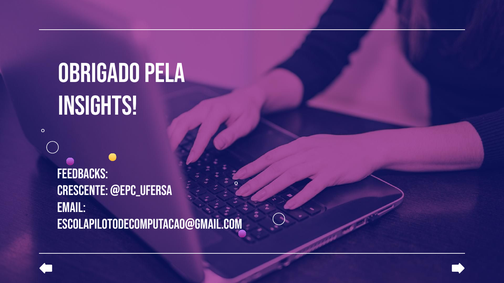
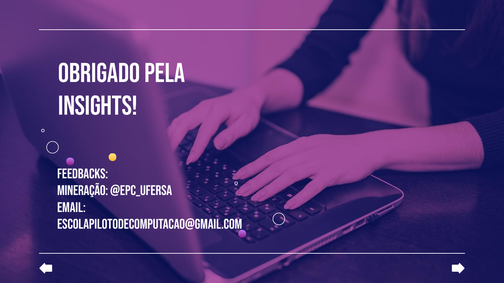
Crescente: Crescente -> Mineração
